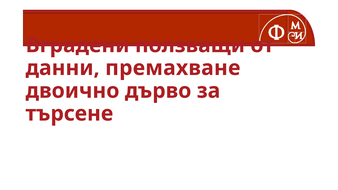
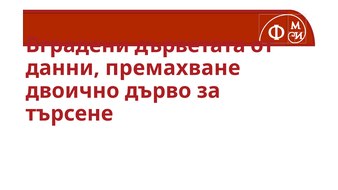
ползващи: ползващи -> дърветата
